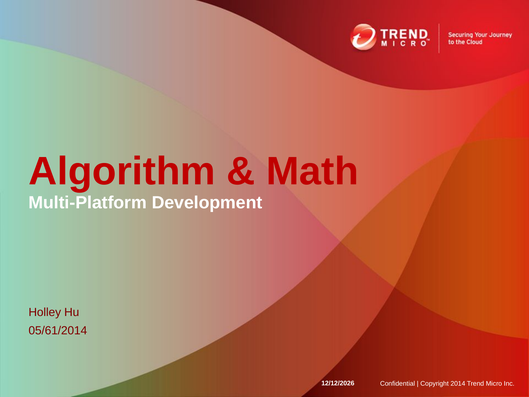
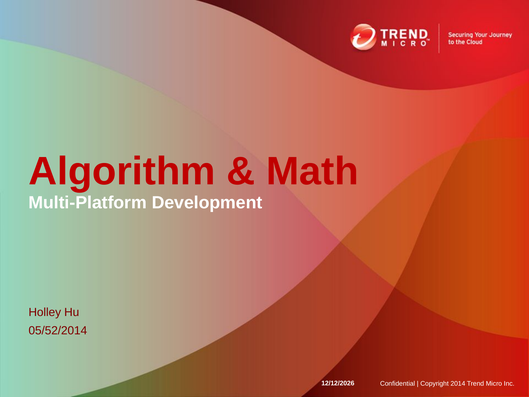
05/61/2014: 05/61/2014 -> 05/52/2014
